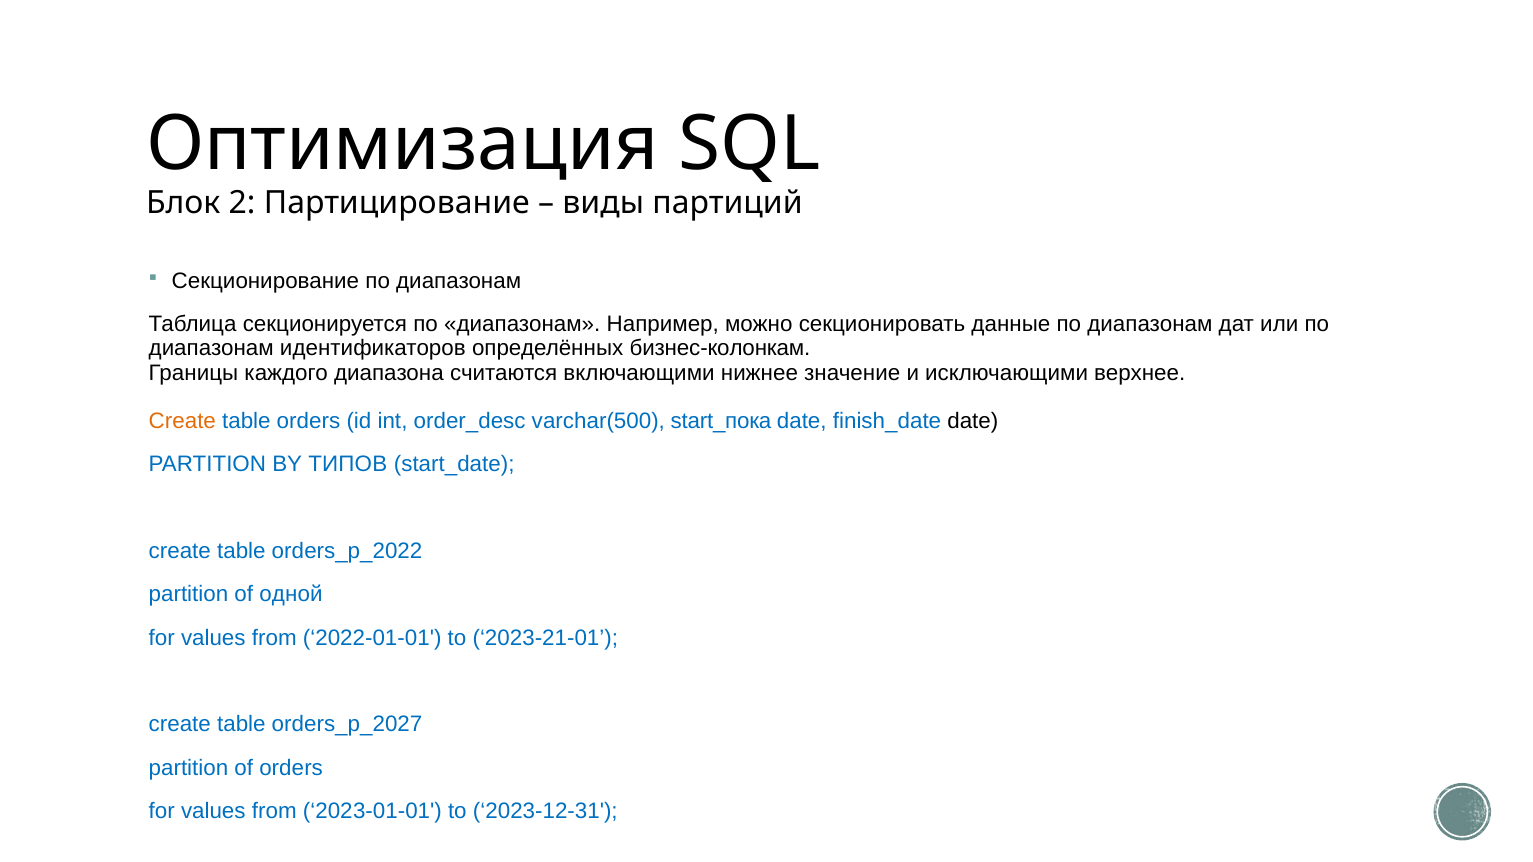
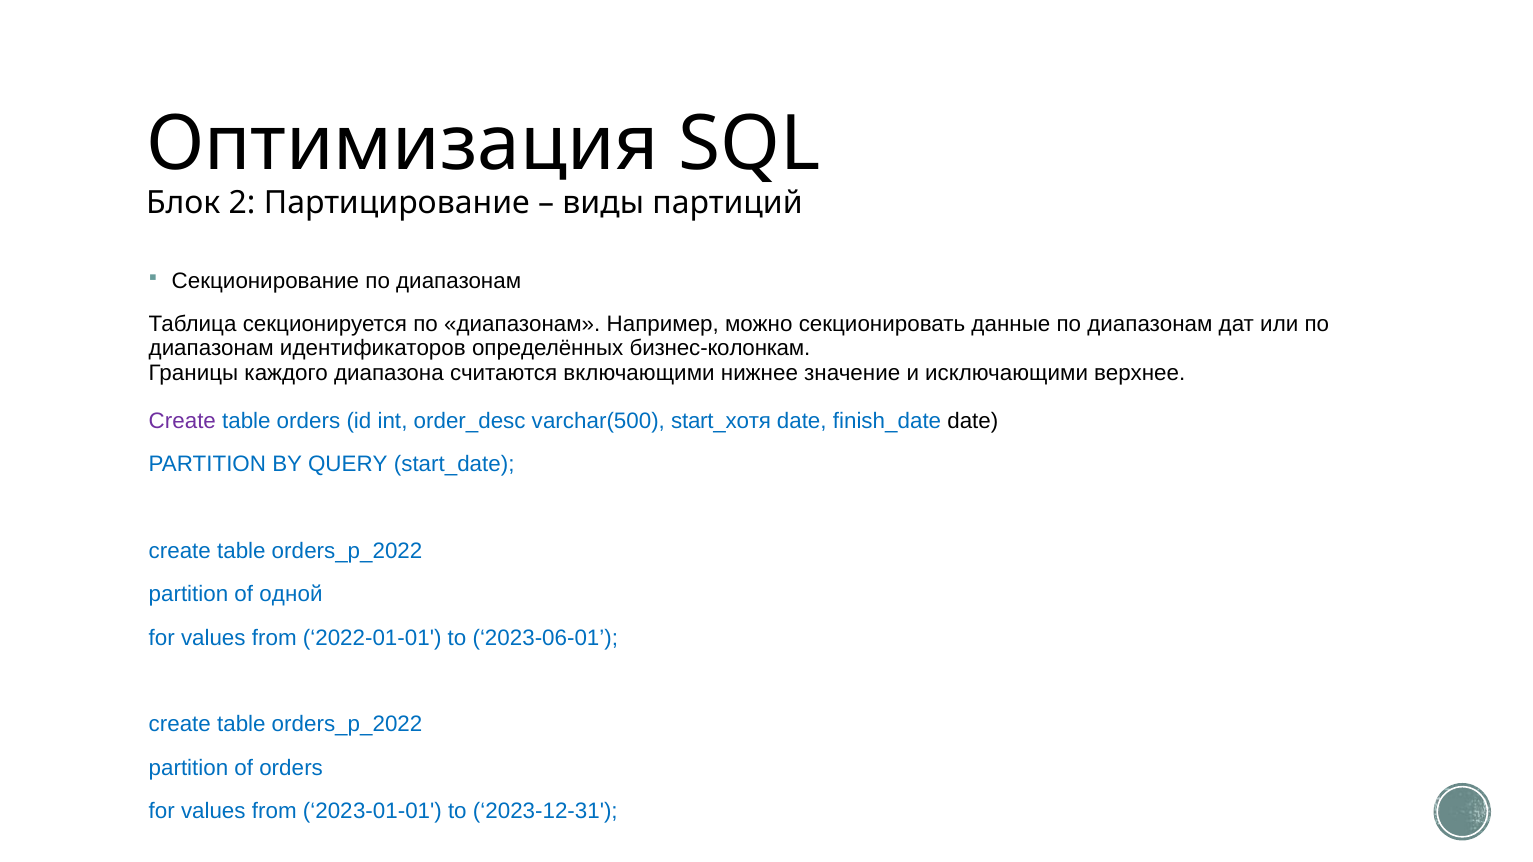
Create at (182, 421) colour: orange -> purple
start_пока: start_пока -> start_хотя
ТИПОВ: ТИПОВ -> QUERY
2023-21-01: 2023-21-01 -> 2023-06-01
orders_p_2027 at (347, 725): orders_p_2027 -> orders_p_2022
